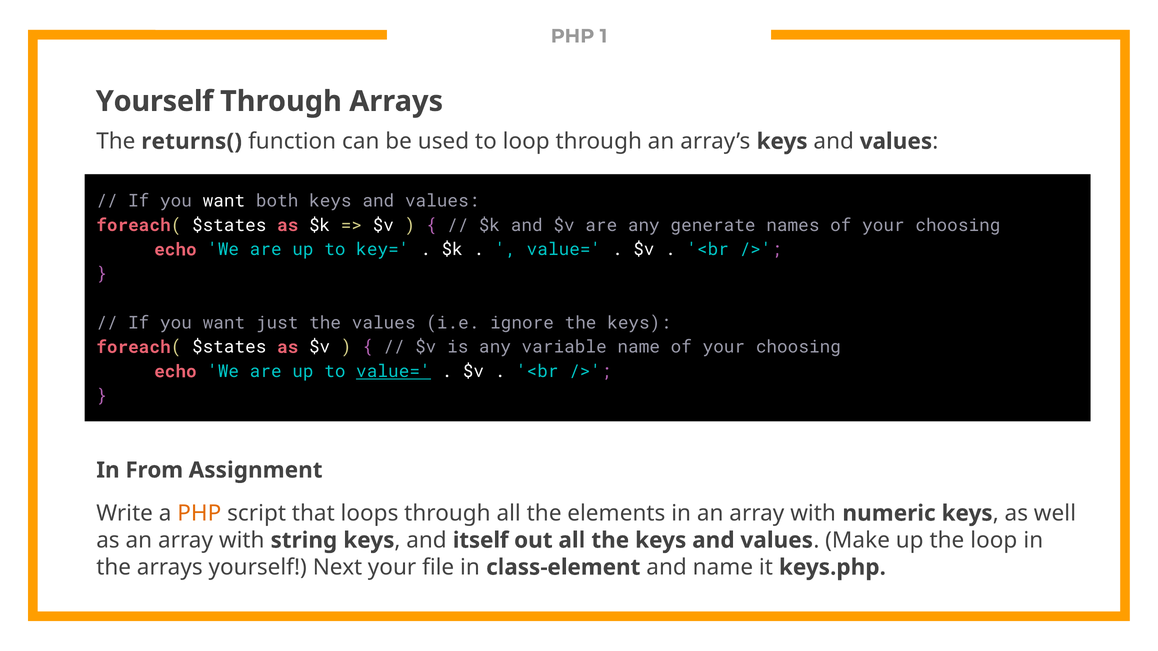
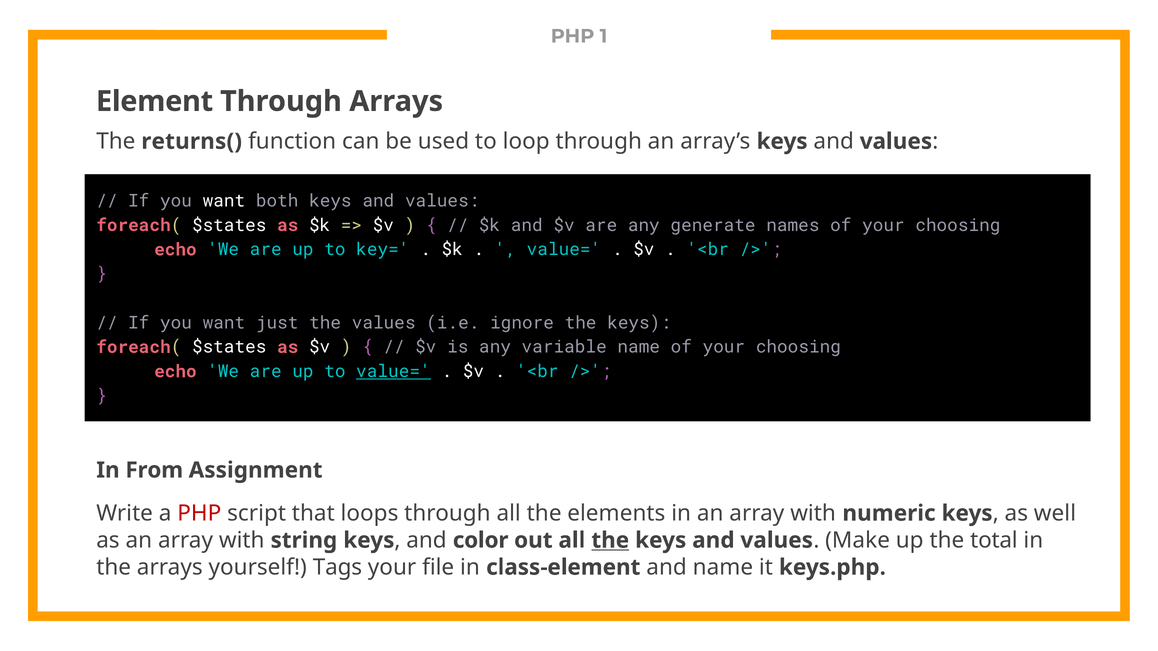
Yourself at (155, 101): Yourself -> Element
PHP at (199, 514) colour: orange -> red
itself: itself -> color
the at (610, 541) underline: none -> present
the loop: loop -> total
Next: Next -> Tags
